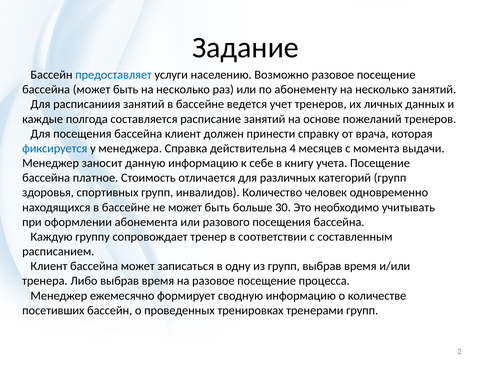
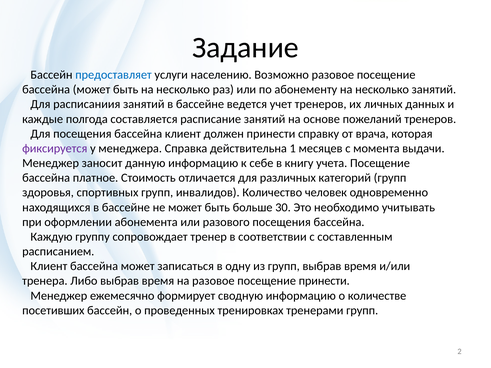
фиксируется colour: blue -> purple
4: 4 -> 1
посещение процесса: процесса -> принести
